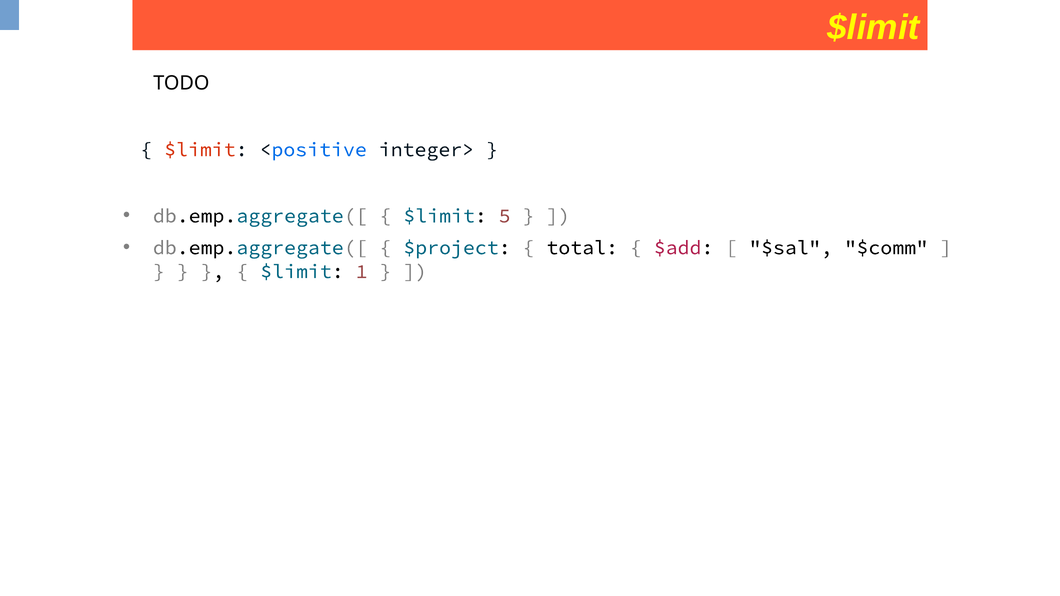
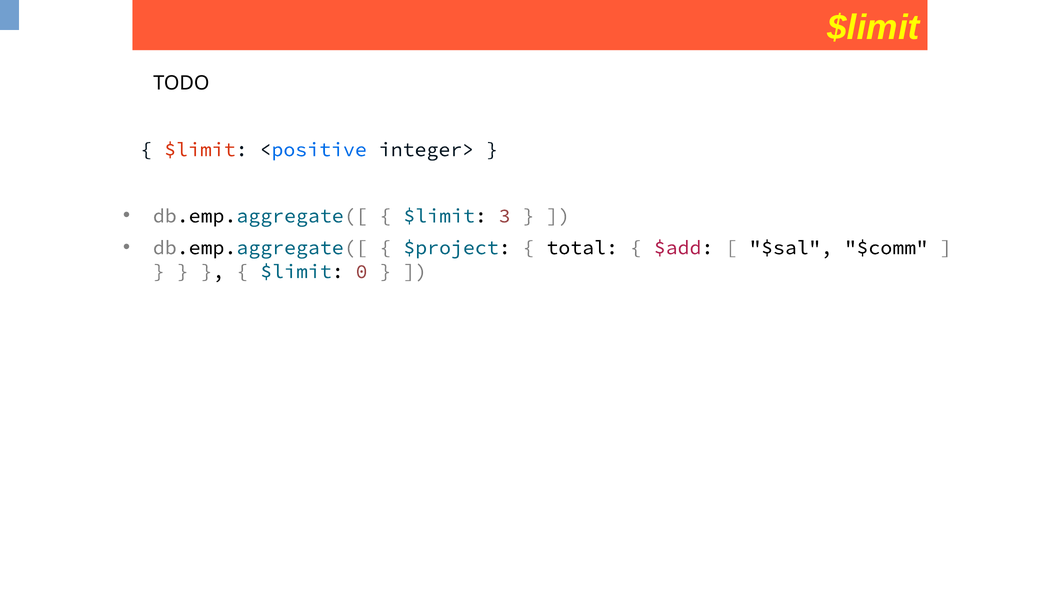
5: 5 -> 3
1: 1 -> 0
